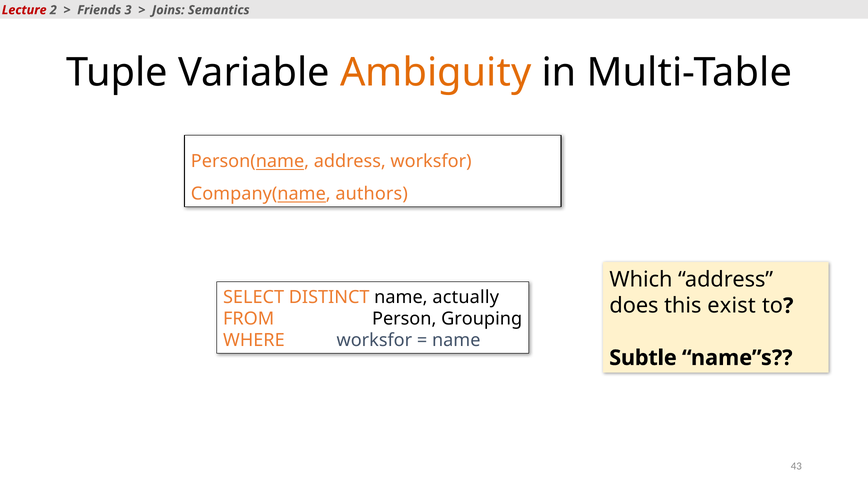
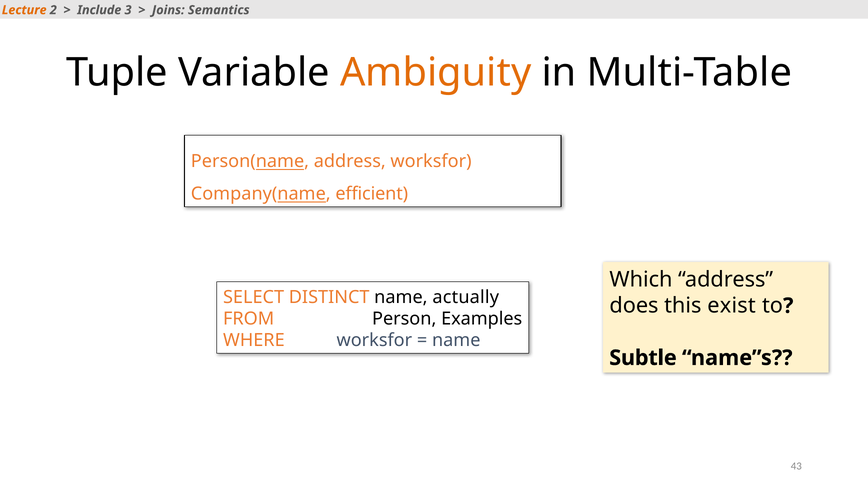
Lecture colour: red -> orange
Friends: Friends -> Include
authors: authors -> efficient
Grouping: Grouping -> Examples
